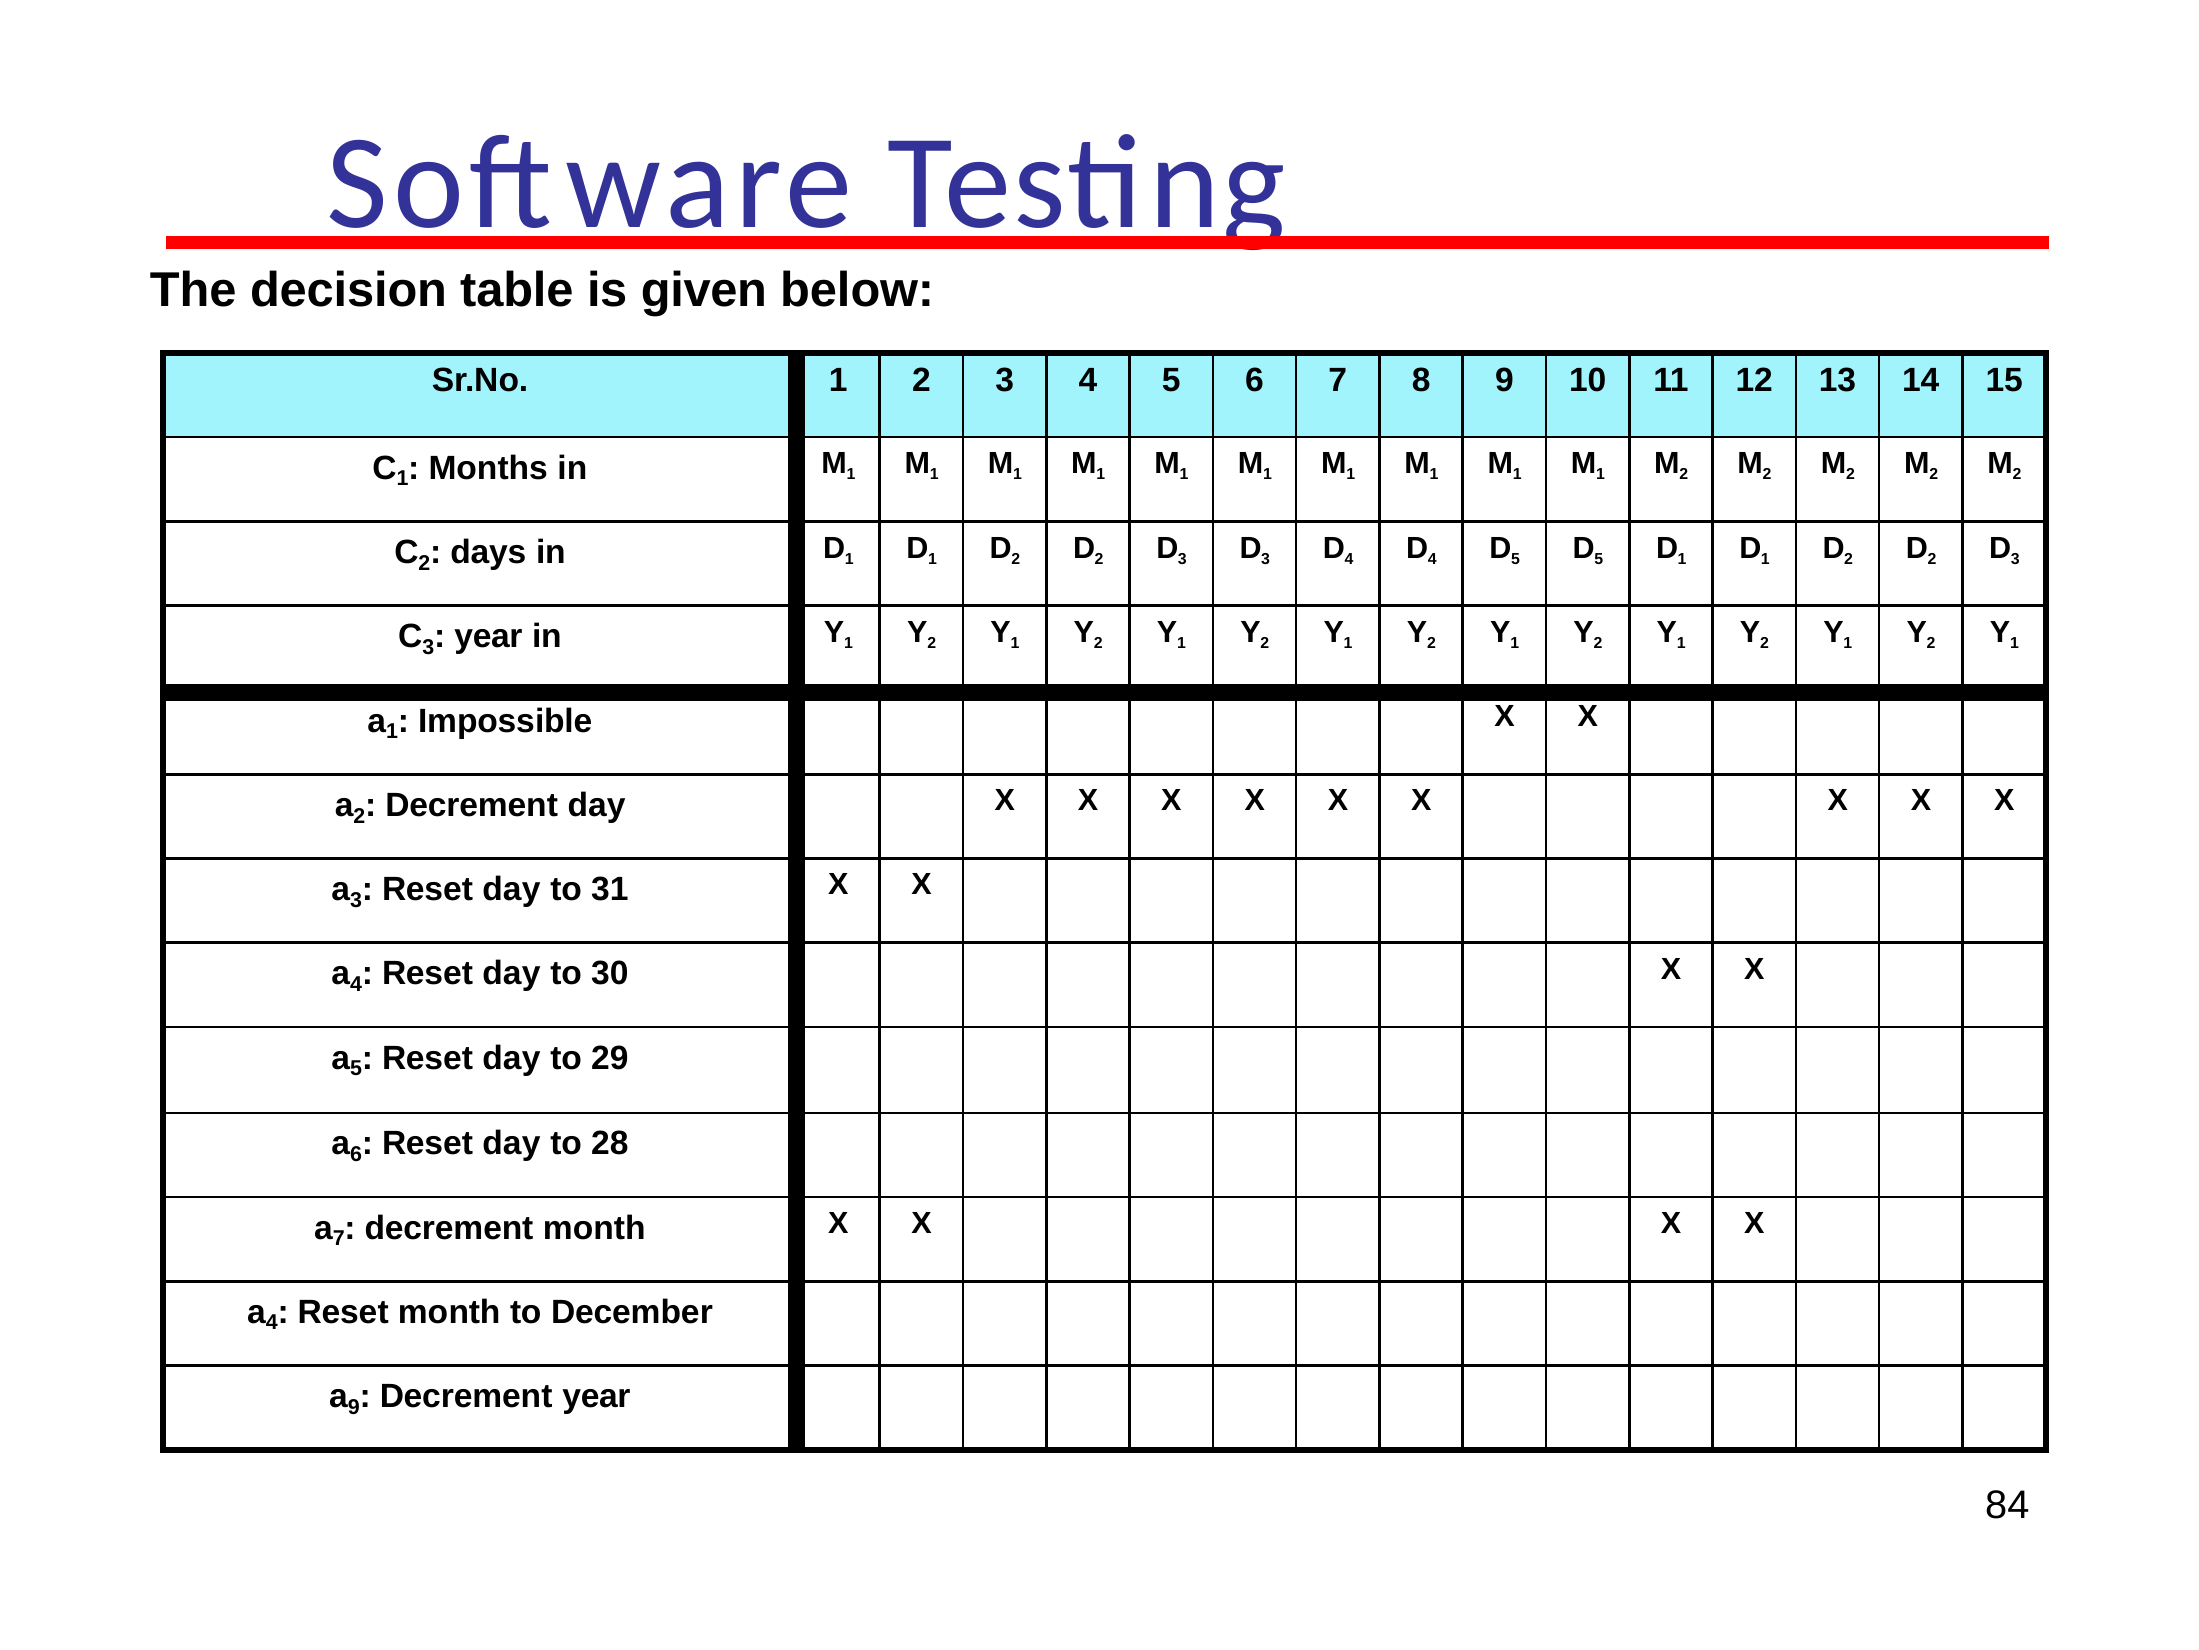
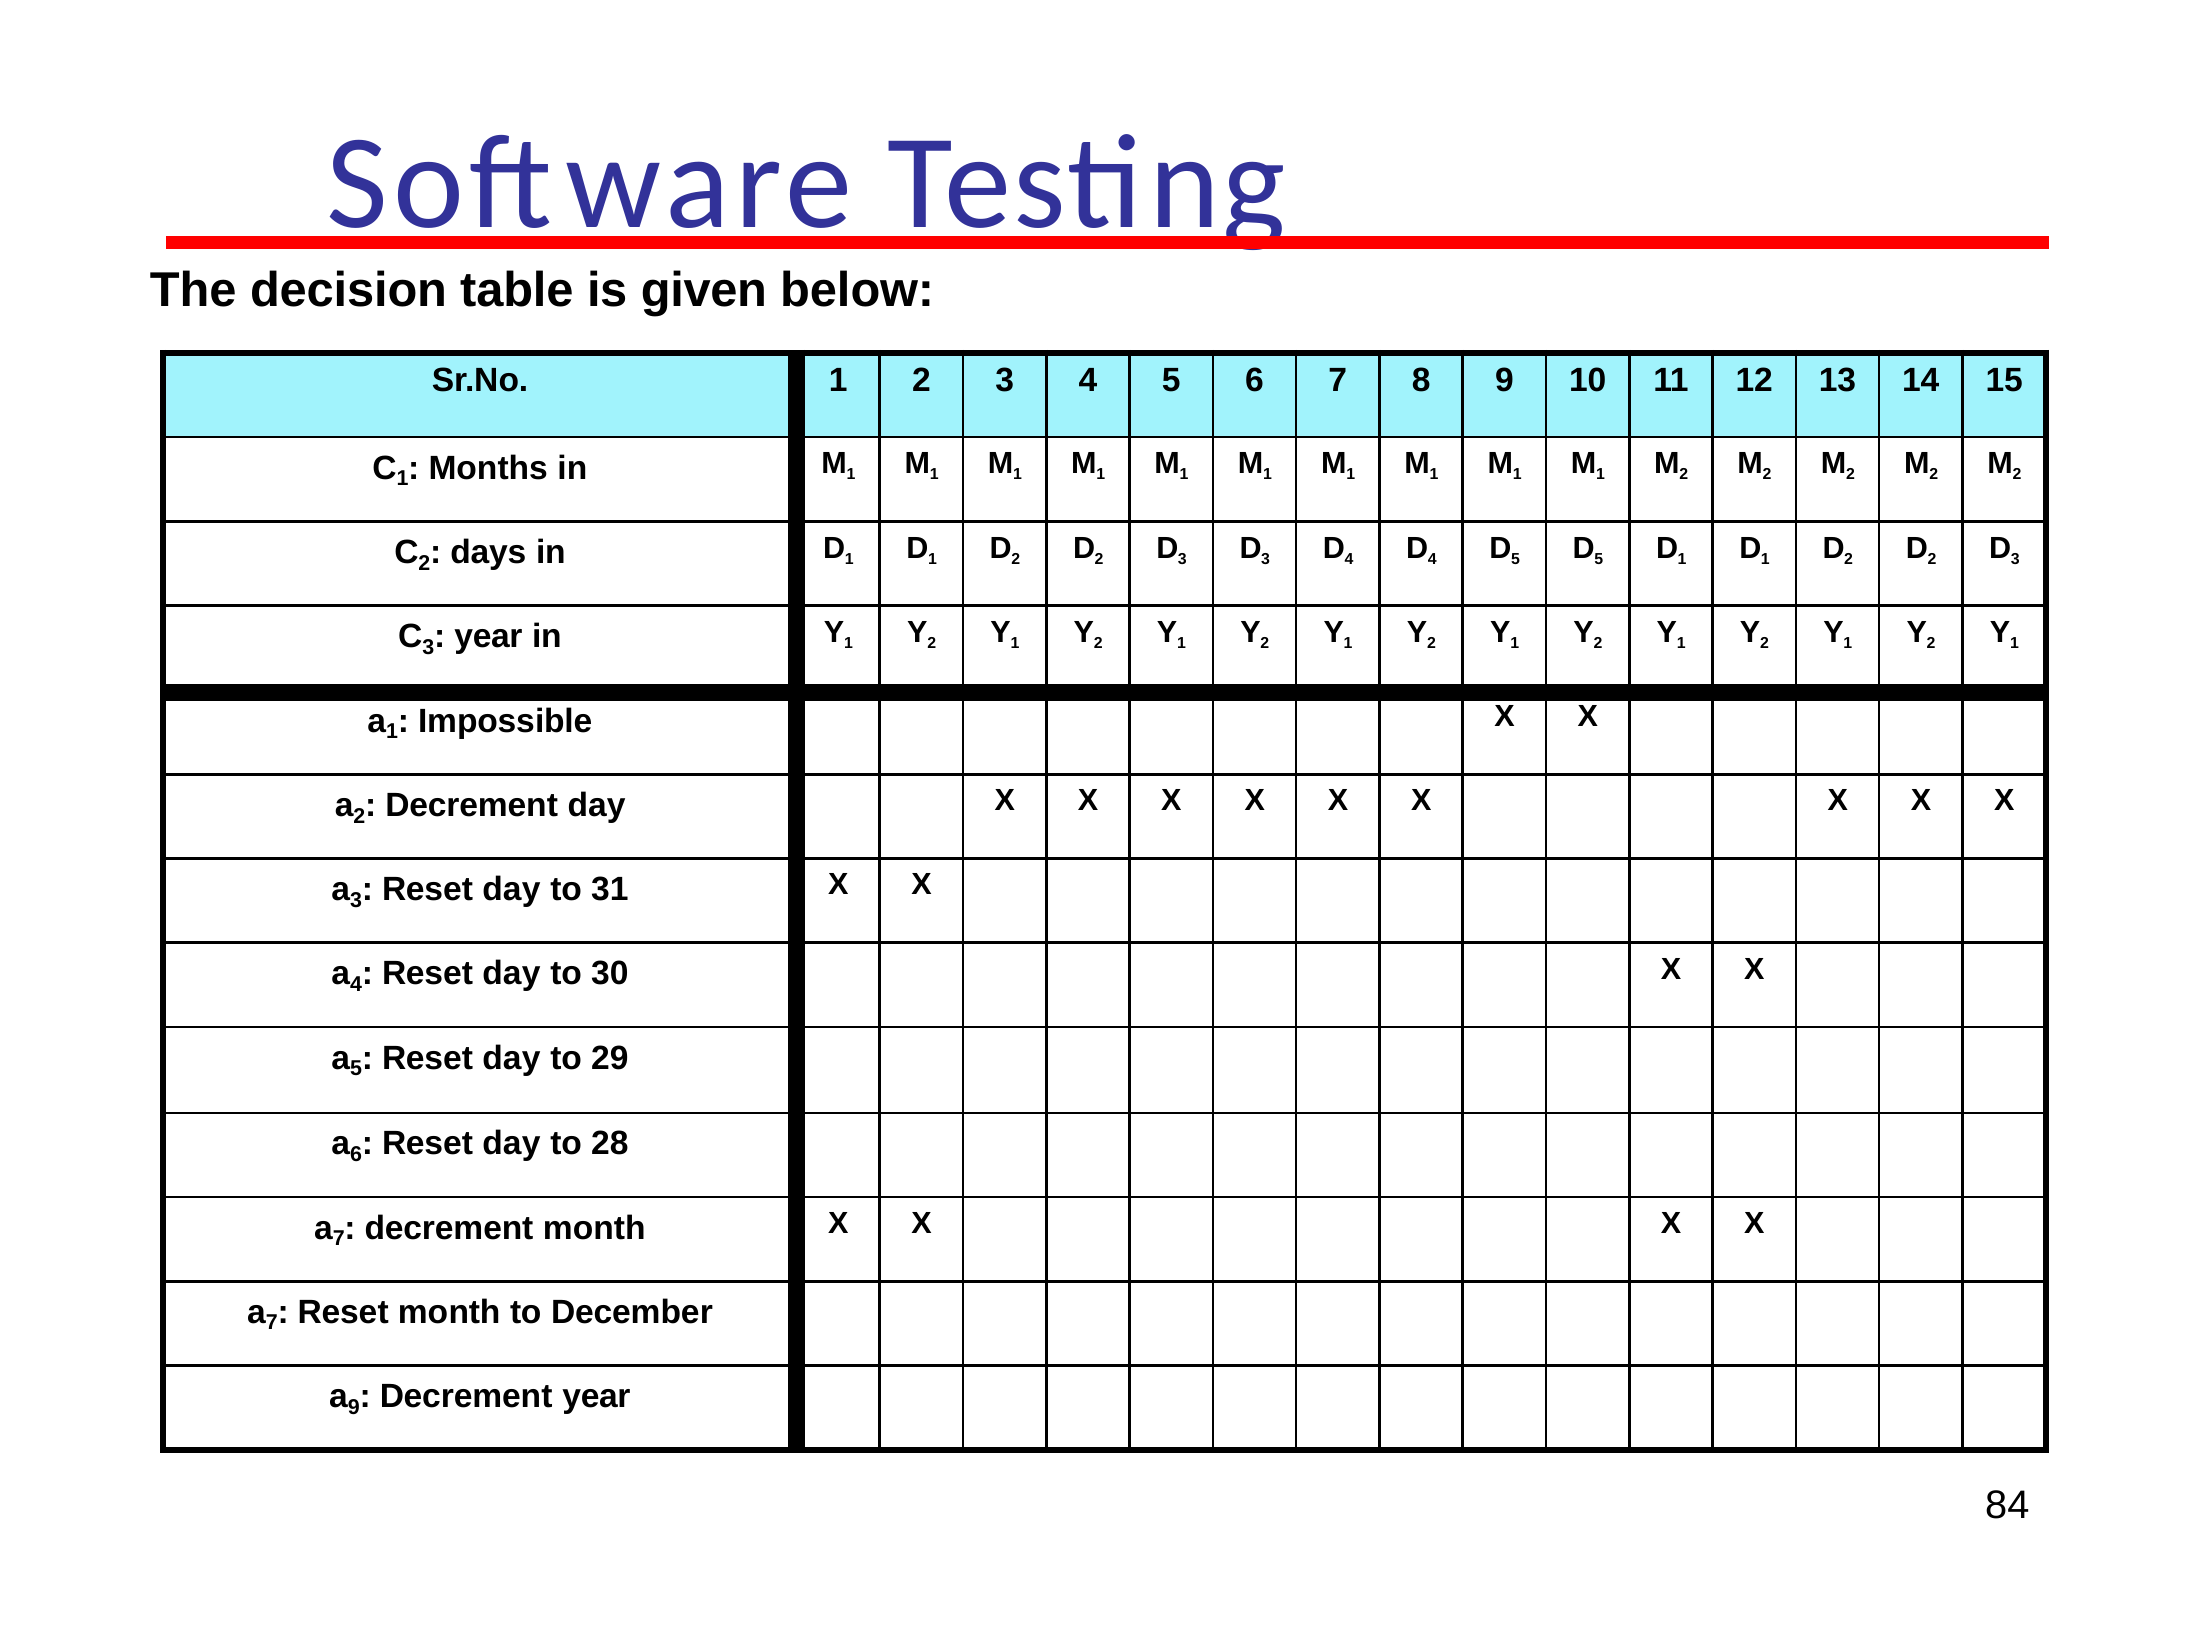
4 at (272, 1322): 4 -> 7
